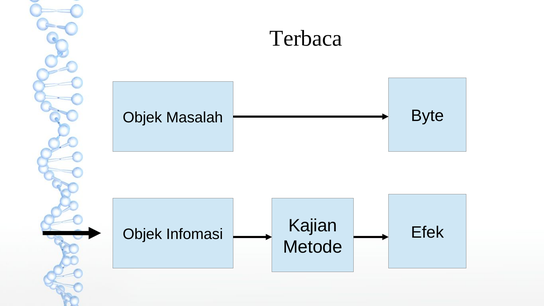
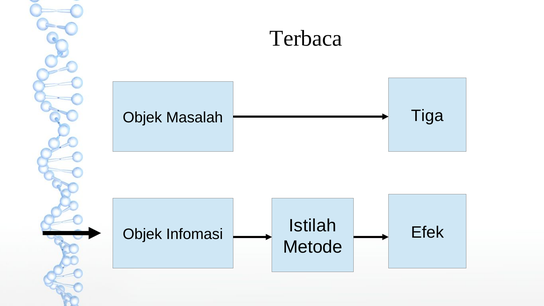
Byte: Byte -> Tiga
Kajian: Kajian -> Istilah
